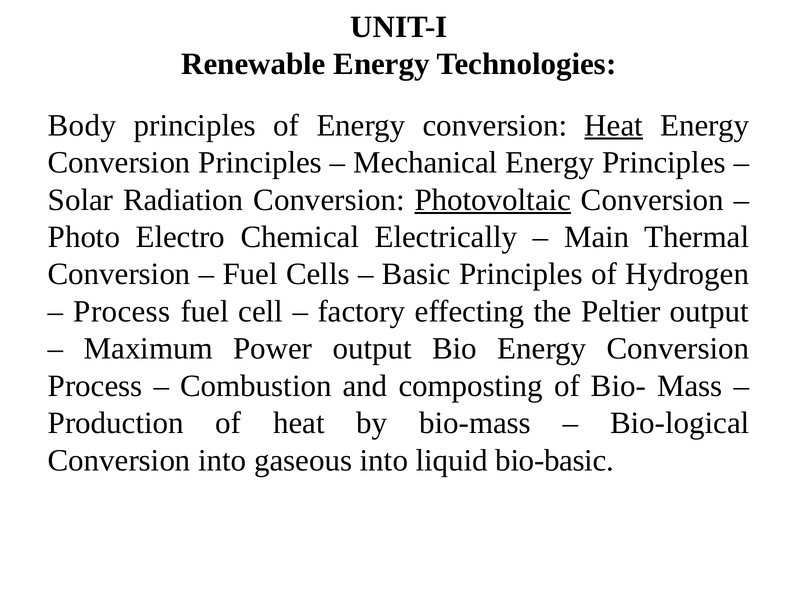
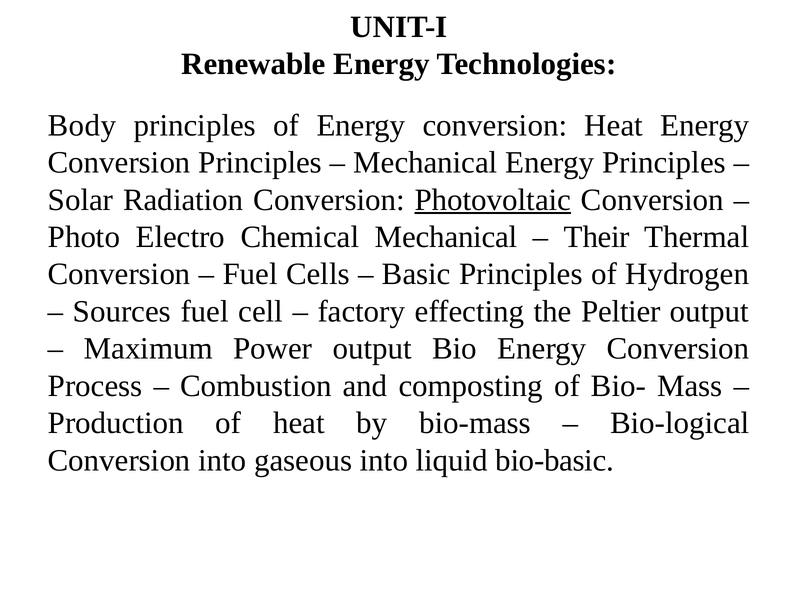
Heat at (614, 125) underline: present -> none
Chemical Electrically: Electrically -> Mechanical
Main: Main -> Their
Process at (122, 312): Process -> Sources
